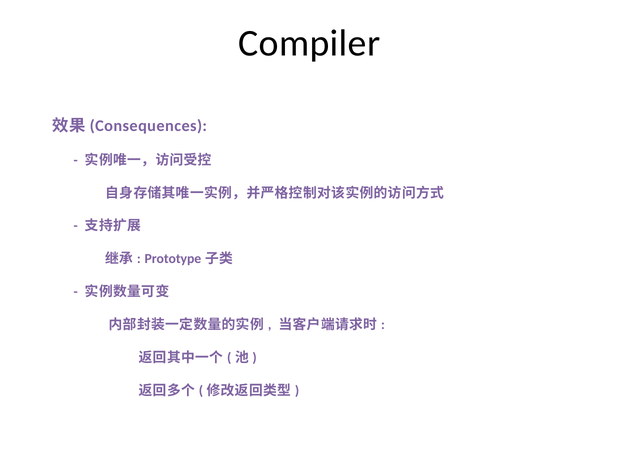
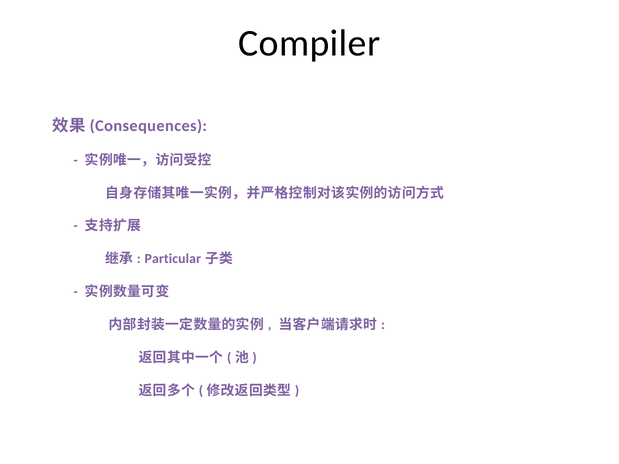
Prototype: Prototype -> Particular
